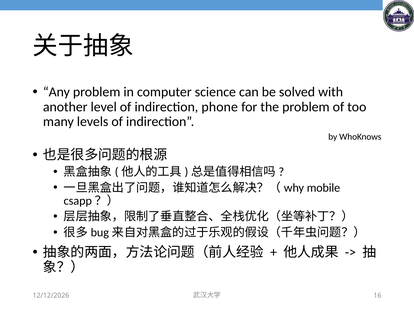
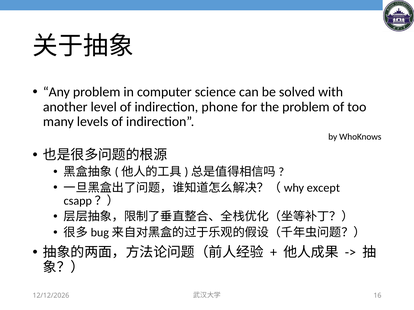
mobile: mobile -> except
